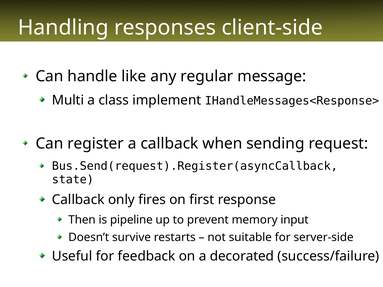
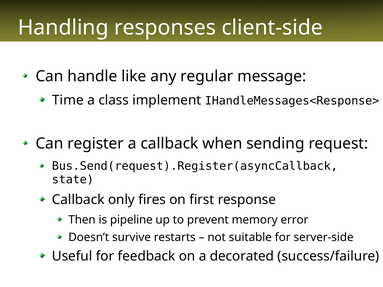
Multi: Multi -> Time
input: input -> error
